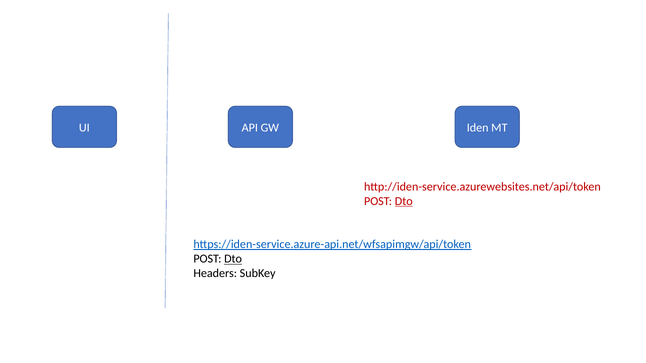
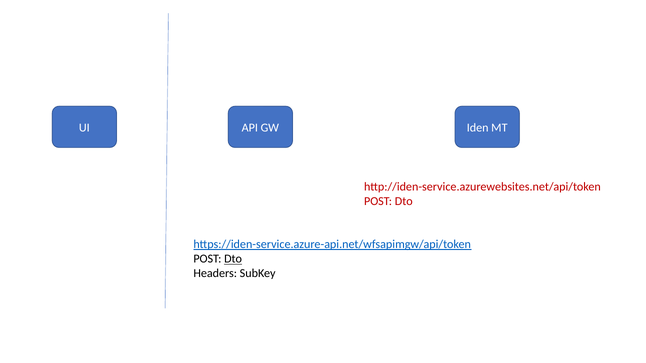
Dto at (404, 201) underline: present -> none
